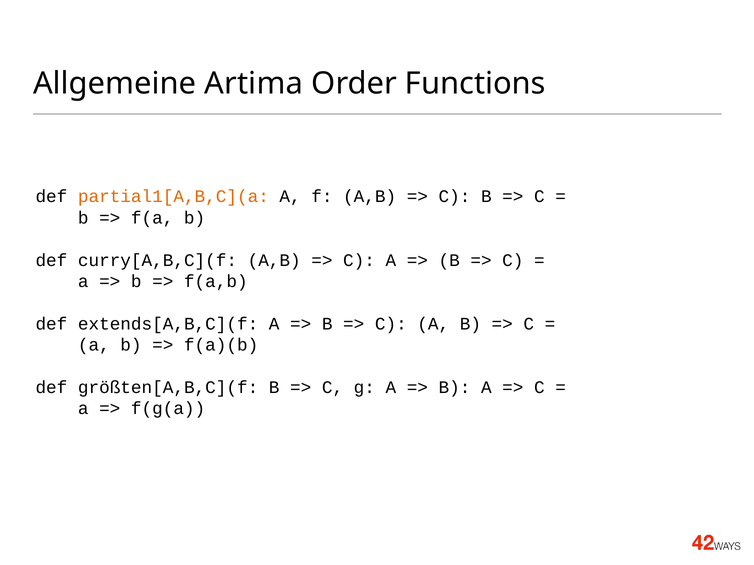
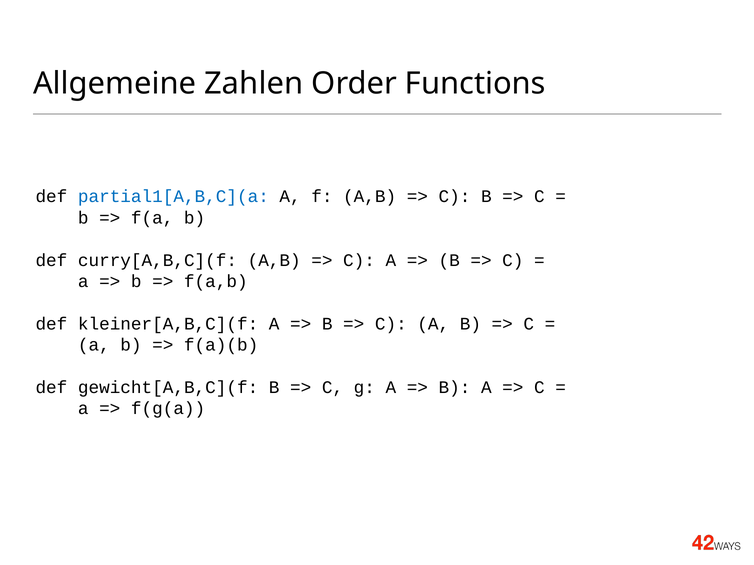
Artima: Artima -> Zahlen
partial1[A,B,C](a colour: orange -> blue
extends[A,B,C](f: extends[A,B,C](f -> kleiner[A,B,C](f
größten[A,B,C](f: größten[A,B,C](f -> gewicht[A,B,C](f
